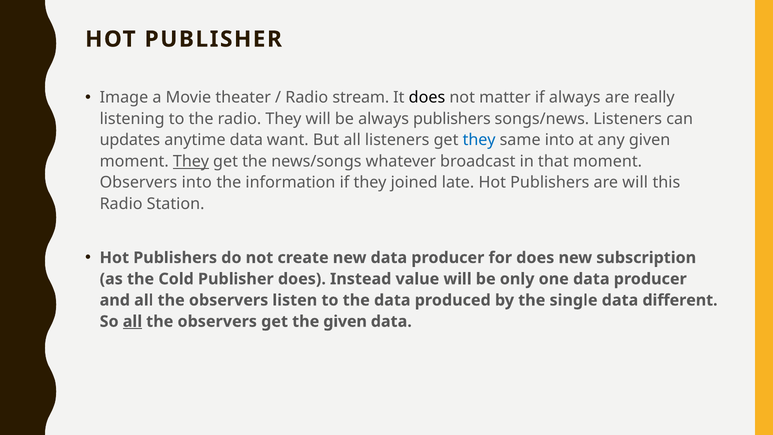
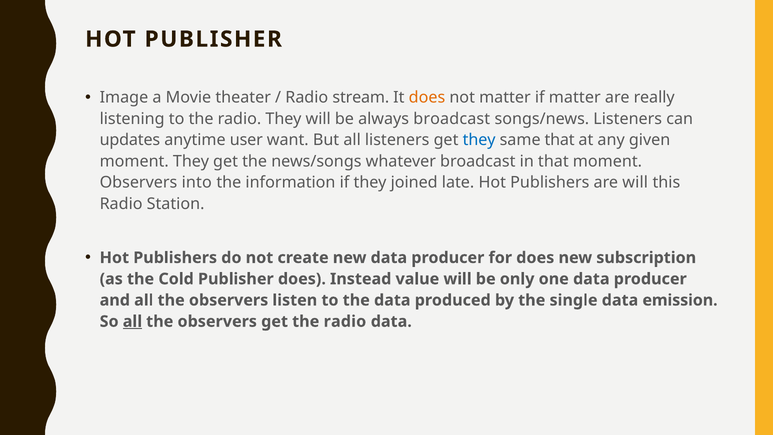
does at (427, 98) colour: black -> orange
if always: always -> matter
always publishers: publishers -> broadcast
anytime data: data -> user
same into: into -> that
They at (191, 161) underline: present -> none
different: different -> emission
get the given: given -> radio
